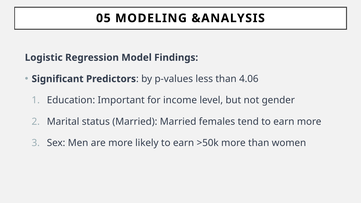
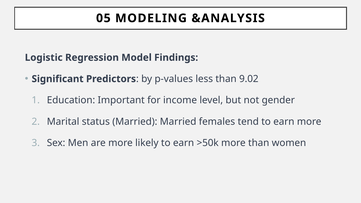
4.06: 4.06 -> 9.02
